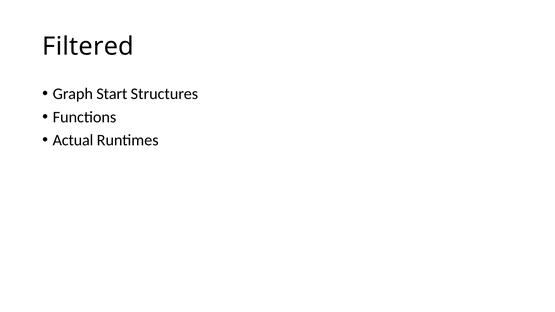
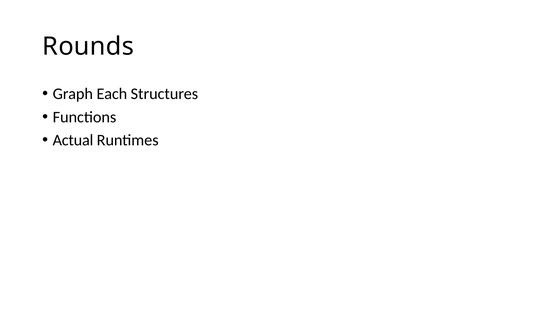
Filtered: Filtered -> Rounds
Start: Start -> Each
